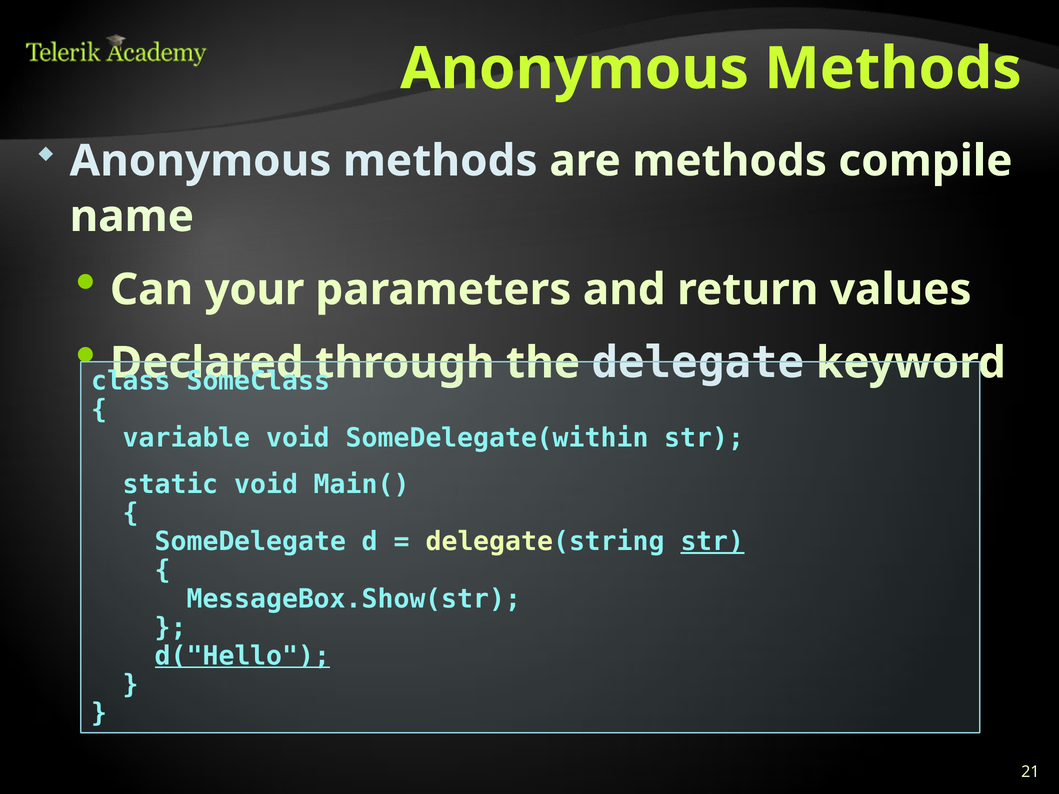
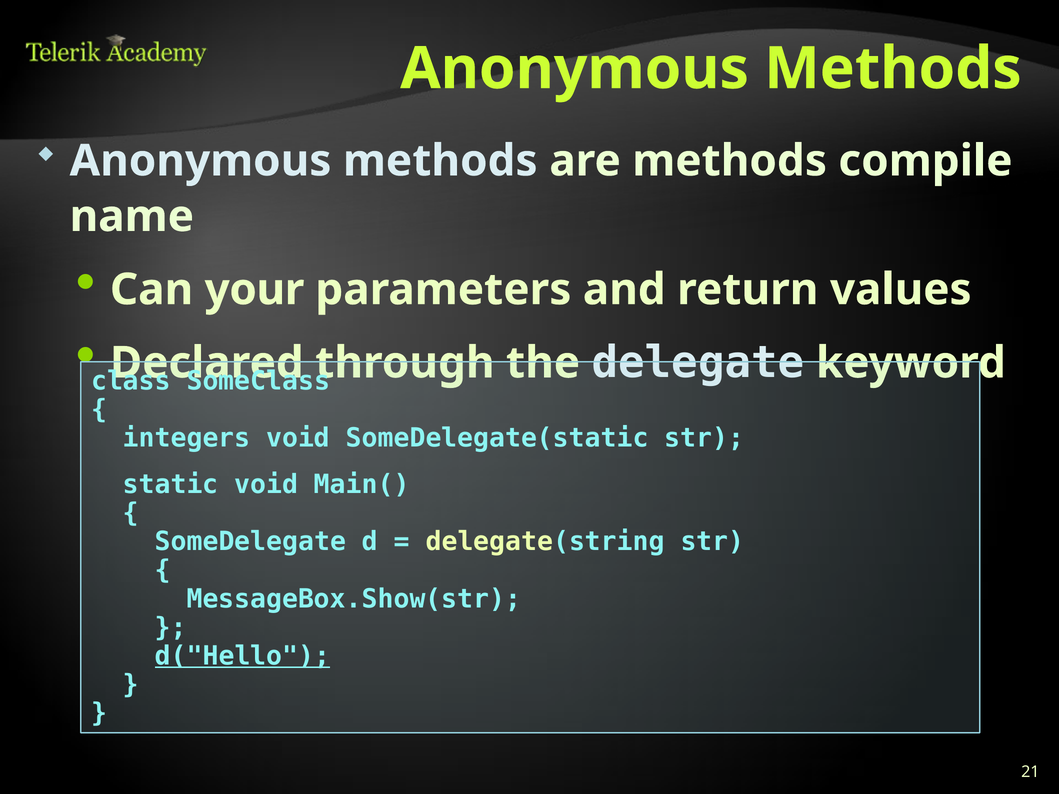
variable: variable -> integers
SomeDelegate(within: SomeDelegate(within -> SomeDelegate(static
str at (712, 542) underline: present -> none
